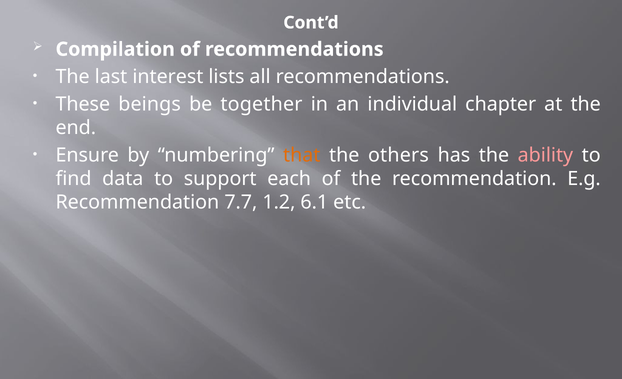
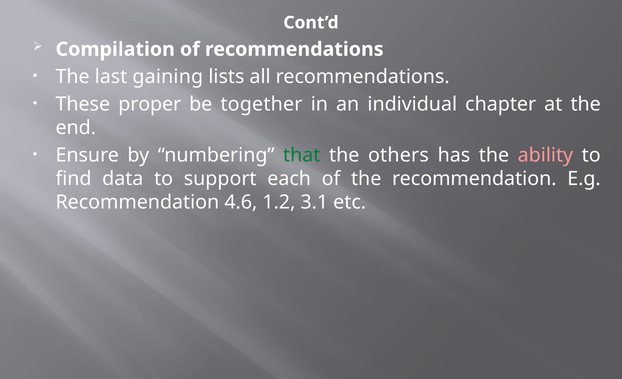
interest: interest -> gaining
beings: beings -> proper
that colour: orange -> green
7.7: 7.7 -> 4.6
6.1: 6.1 -> 3.1
